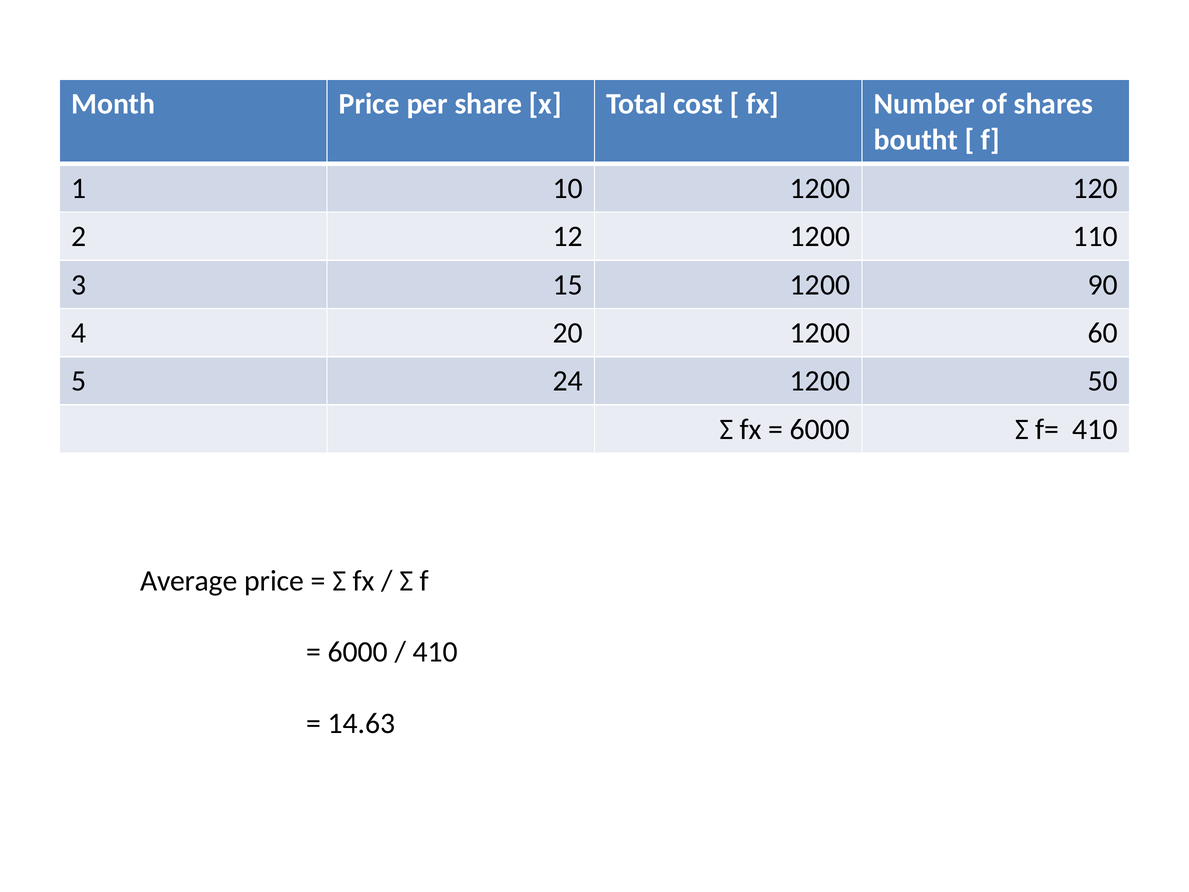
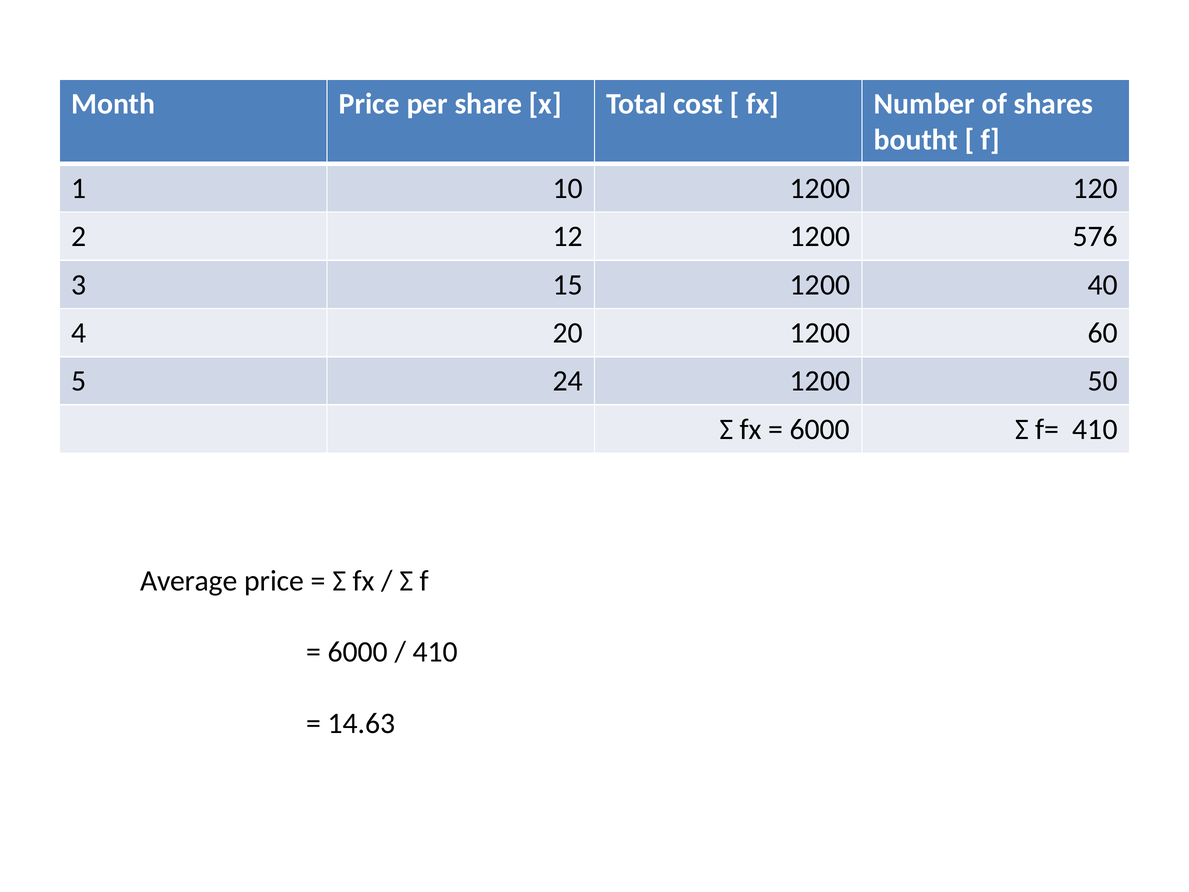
110: 110 -> 576
90: 90 -> 40
